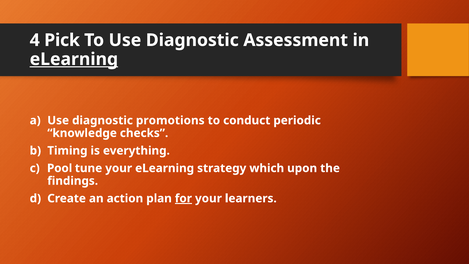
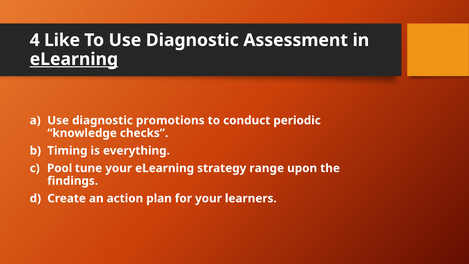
Pick: Pick -> Like
which: which -> range
for underline: present -> none
